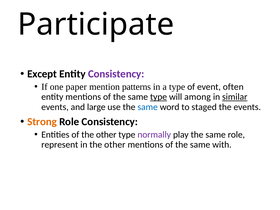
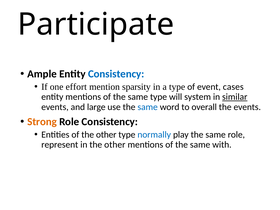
Except: Except -> Ample
Consistency at (116, 74) colour: purple -> blue
paper: paper -> effort
patterns: patterns -> sparsity
often: often -> cases
type at (159, 97) underline: present -> none
among: among -> system
staged: staged -> overall
normally colour: purple -> blue
